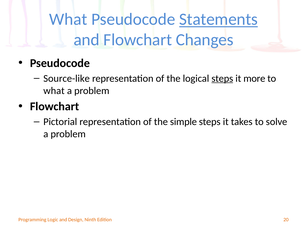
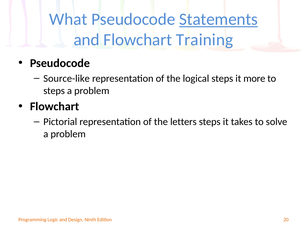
Changes: Changes -> Training
steps at (222, 78) underline: present -> none
what at (54, 91): what -> steps
simple: simple -> letters
